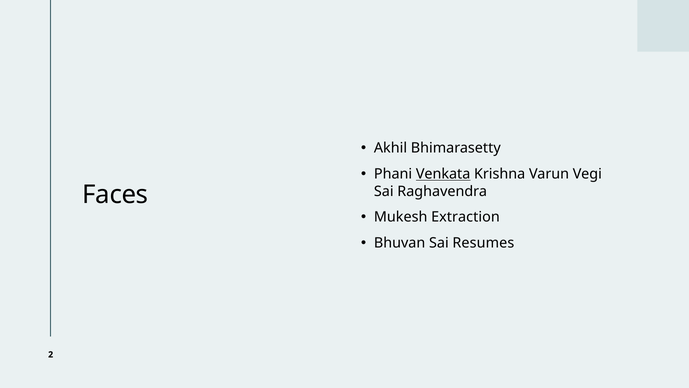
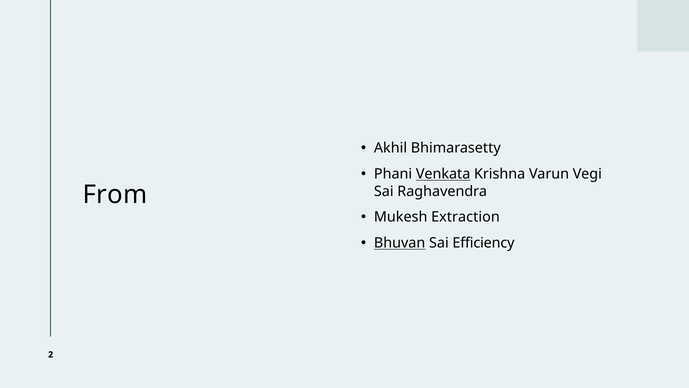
Faces: Faces -> From
Bhuvan underline: none -> present
Resumes: Resumes -> Efficiency
